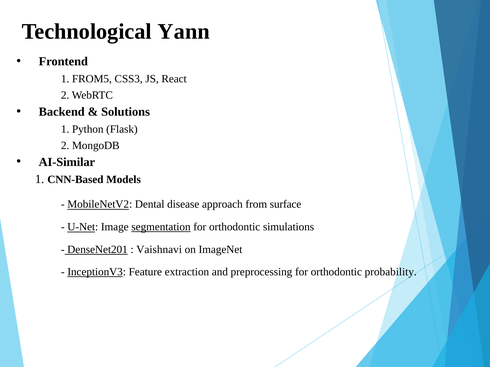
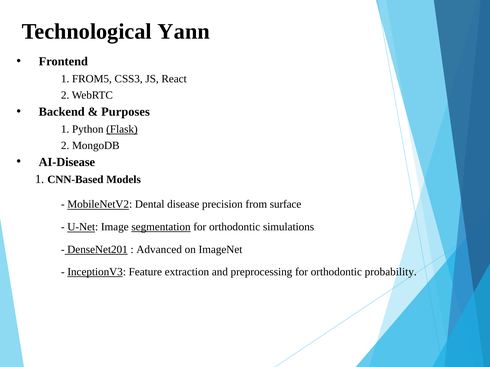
Solutions: Solutions -> Purposes
Flask underline: none -> present
AI-Similar: AI-Similar -> AI-Disease
approach: approach -> precision
Vaishnavi: Vaishnavi -> Advanced
